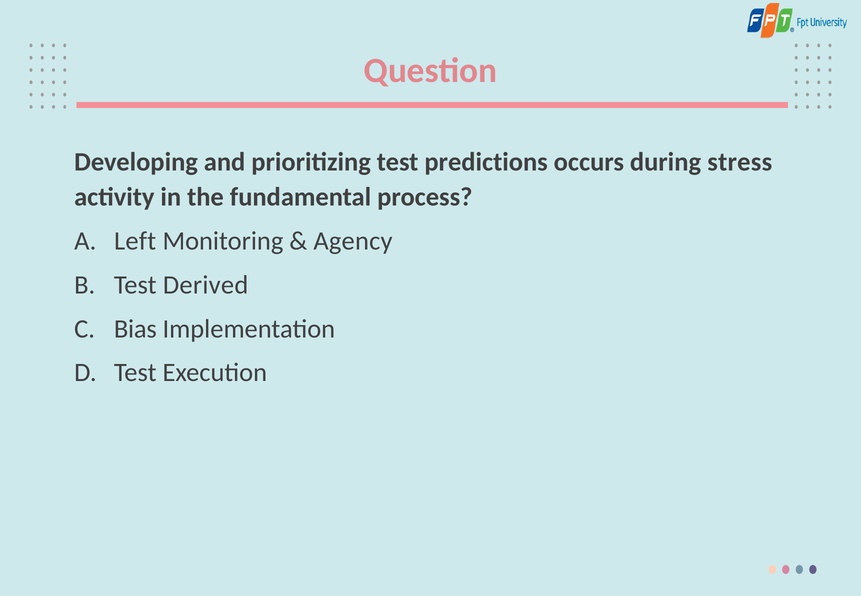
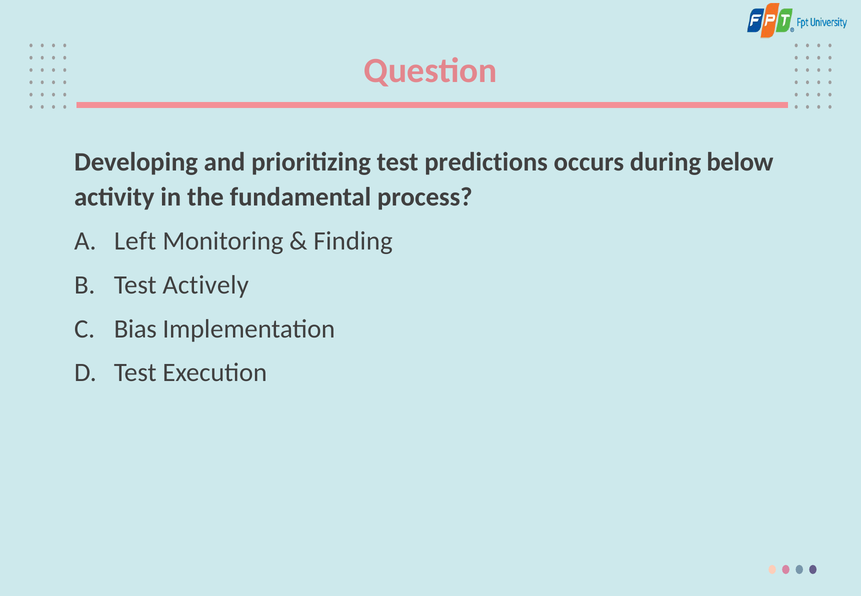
stress: stress -> below
Agency: Agency -> Finding
Derived: Derived -> Actively
